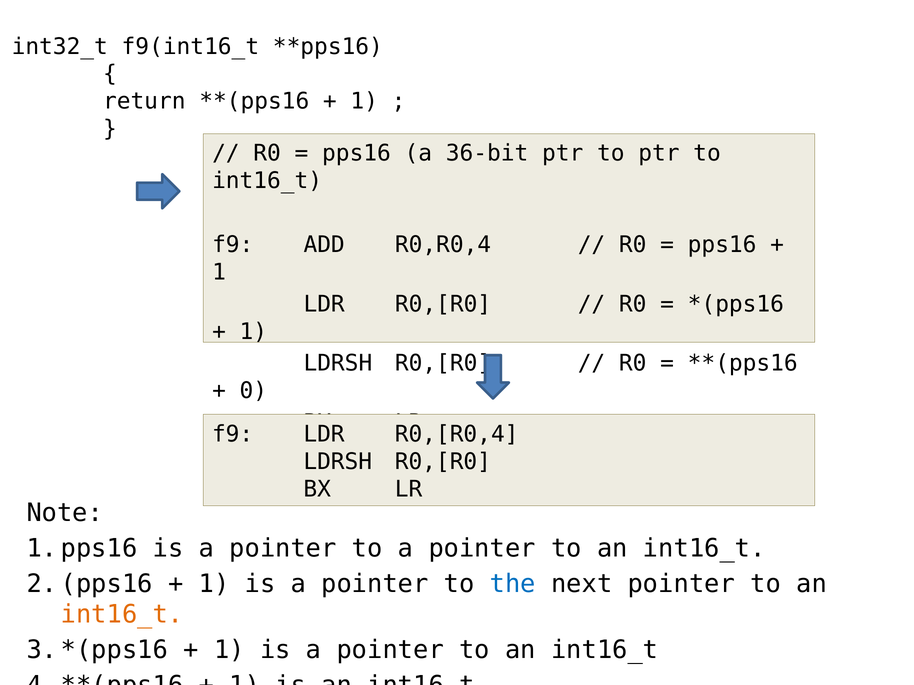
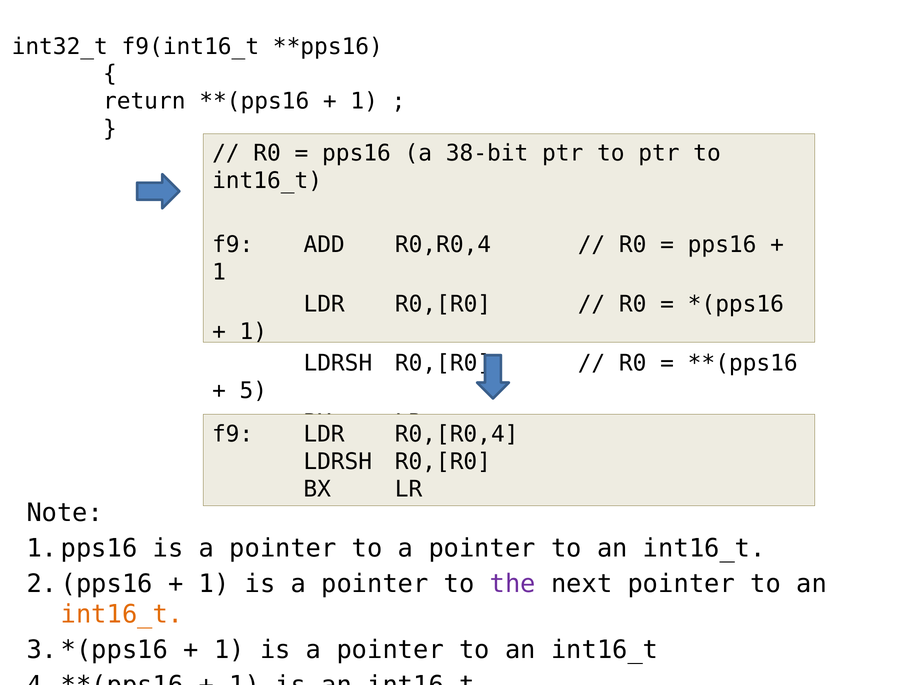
36-bit: 36-bit -> 38-bit
0: 0 -> 5
the colour: blue -> purple
